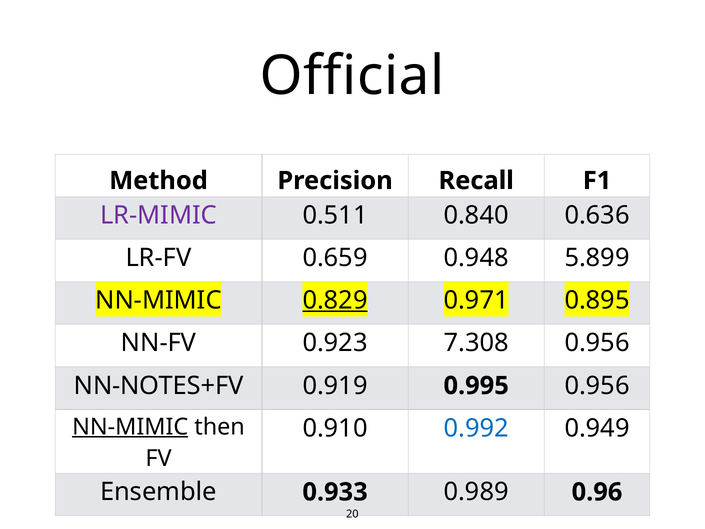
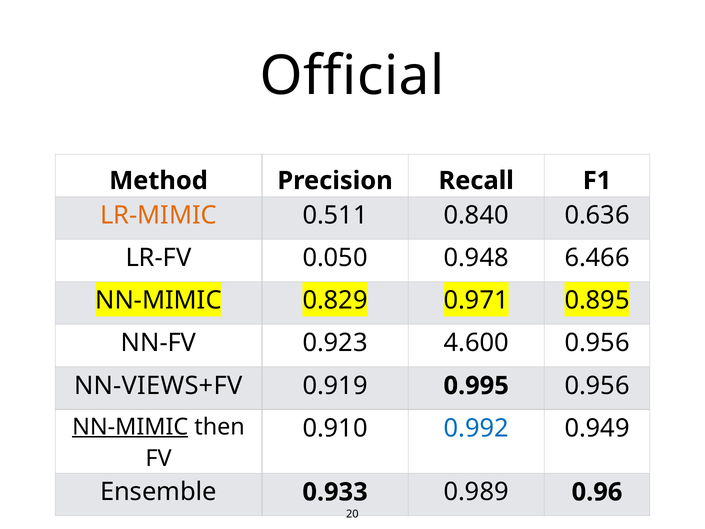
LR-MIMIC colour: purple -> orange
0.659: 0.659 -> 0.050
5.899: 5.899 -> 6.466
0.829 underline: present -> none
7.308: 7.308 -> 4.600
NN-NOTES+FV: NN-NOTES+FV -> NN-VIEWS+FV
